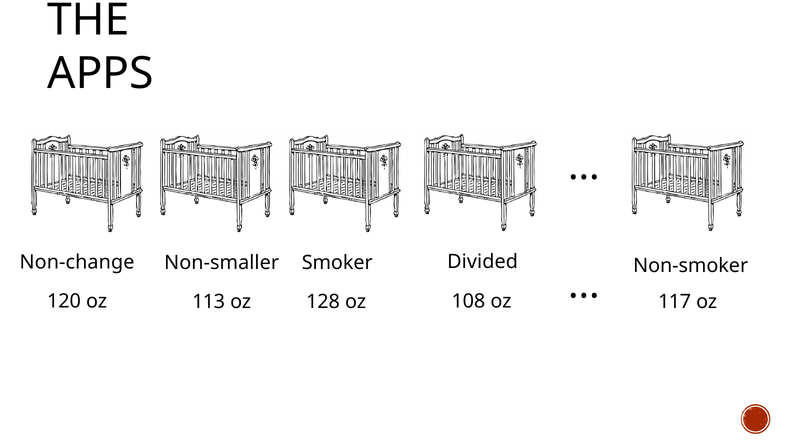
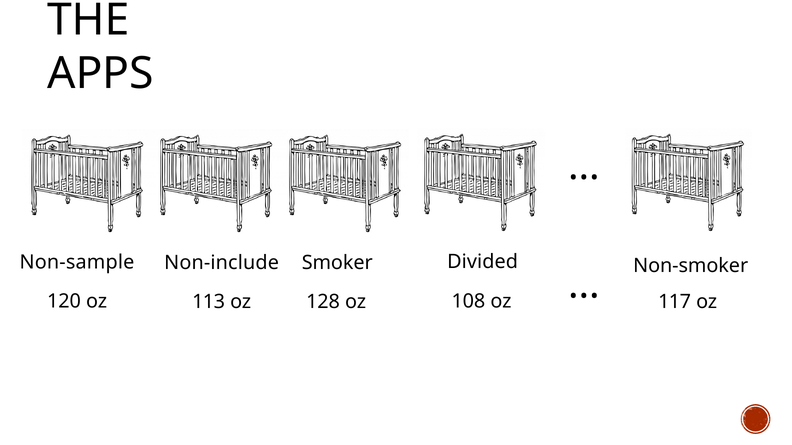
Non-change: Non-change -> Non-sample
Non-smaller: Non-smaller -> Non-include
